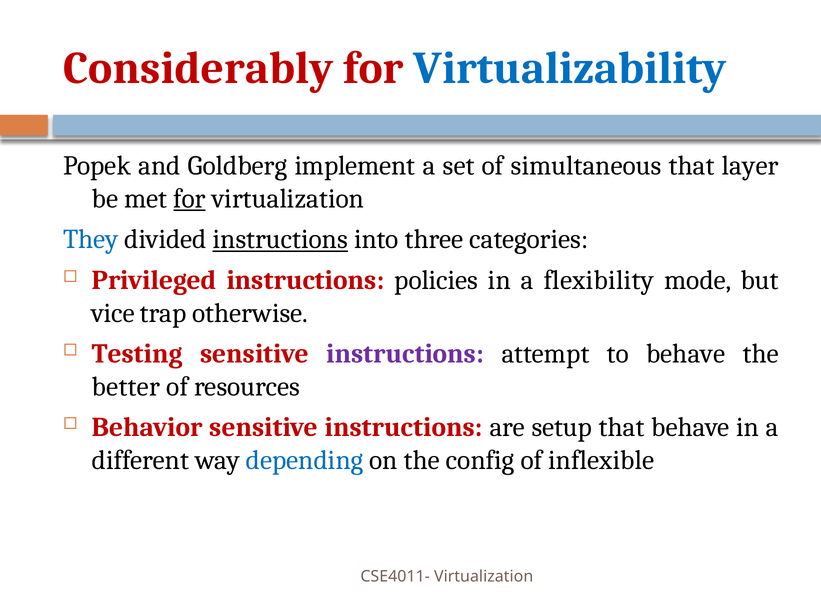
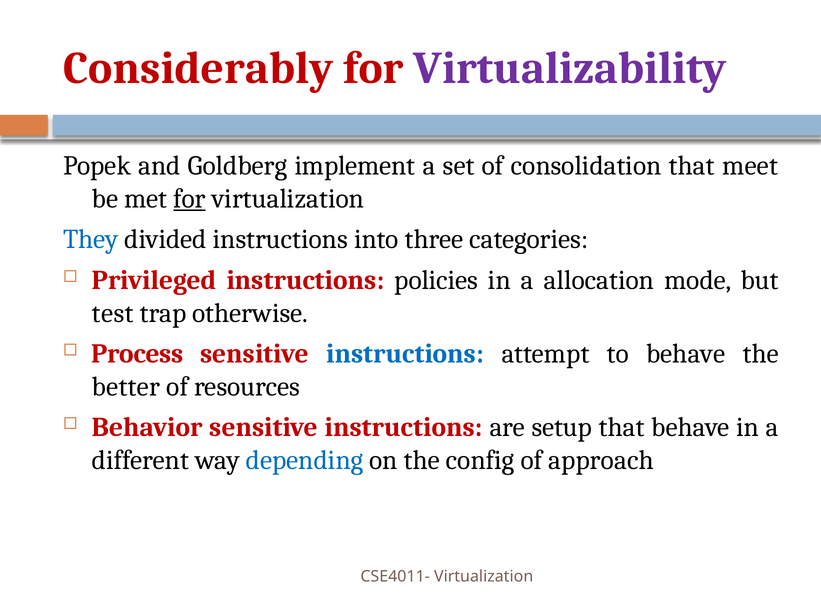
Virtualizability colour: blue -> purple
simultaneous: simultaneous -> consolidation
layer: layer -> meet
instructions at (280, 240) underline: present -> none
flexibility: flexibility -> allocation
vice: vice -> test
Testing: Testing -> Process
instructions at (405, 354) colour: purple -> blue
inflexible: inflexible -> approach
